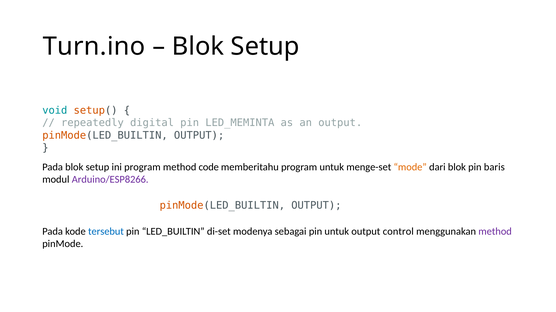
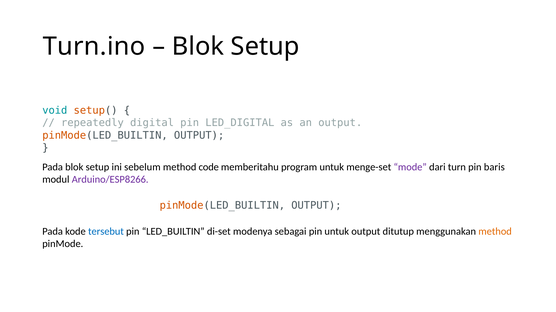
LED_MEMINTA: LED_MEMINTA -> LED_DIGITAL
ini program: program -> sebelum
mode colour: orange -> purple
dari blok: blok -> turn
control: control -> ditutup
method at (495, 232) colour: purple -> orange
